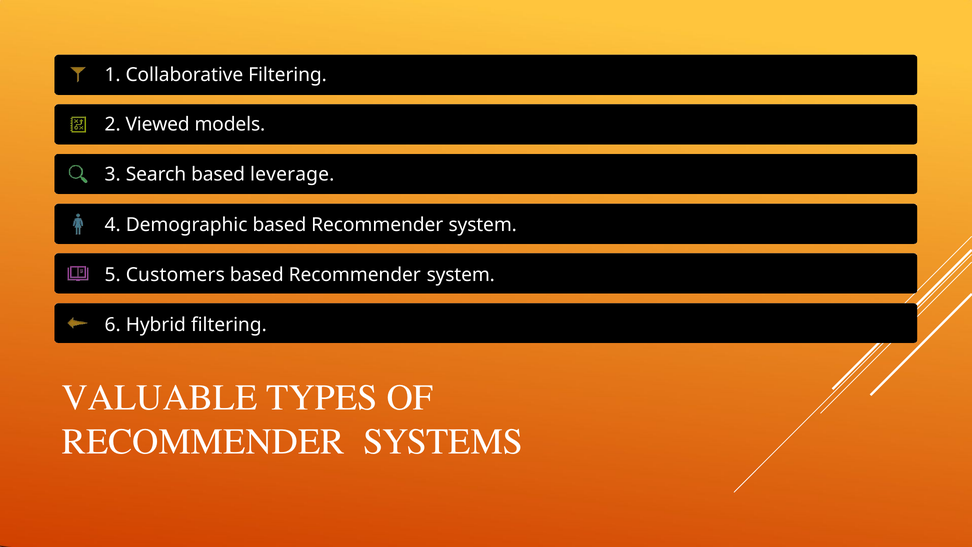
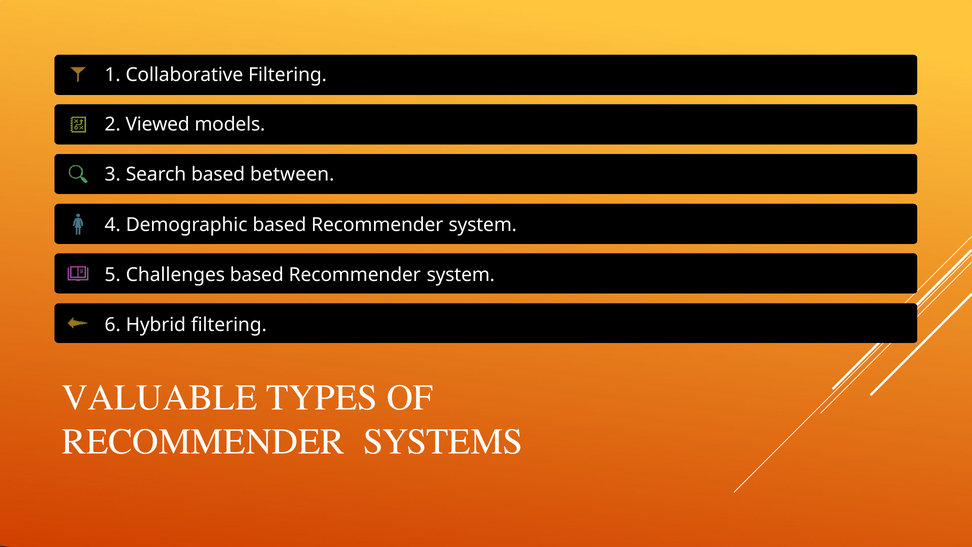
leverage: leverage -> between
Customers: Customers -> Challenges
